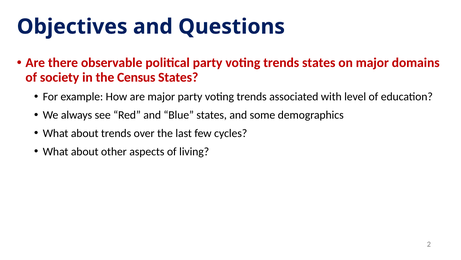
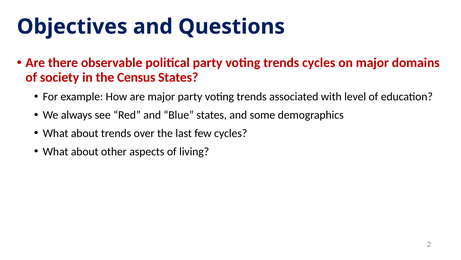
trends states: states -> cycles
